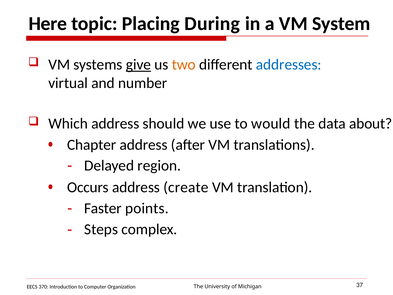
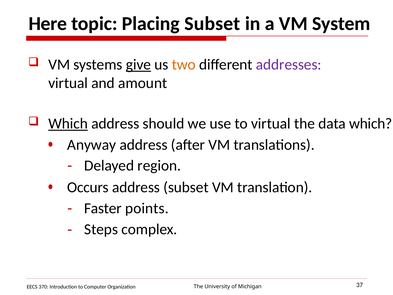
Placing During: During -> Subset
addresses colour: blue -> purple
number: number -> amount
Which at (68, 124) underline: none -> present
to would: would -> virtual
data about: about -> which
Chapter: Chapter -> Anyway
address create: create -> subset
